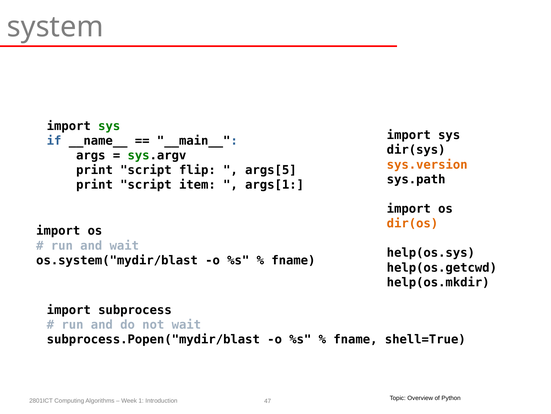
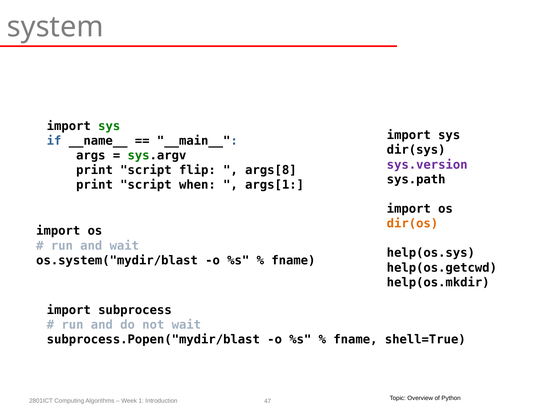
sys.version colour: orange -> purple
args[5: args[5 -> args[8
item: item -> when
